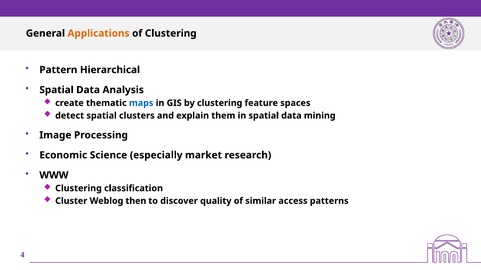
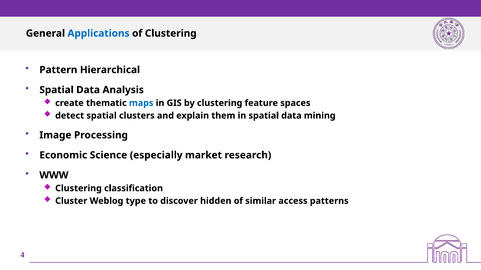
Applications colour: orange -> blue
then: then -> type
quality: quality -> hidden
